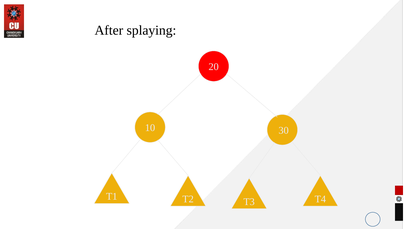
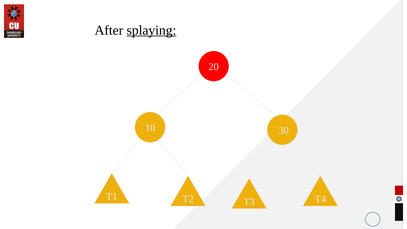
splaying underline: none -> present
